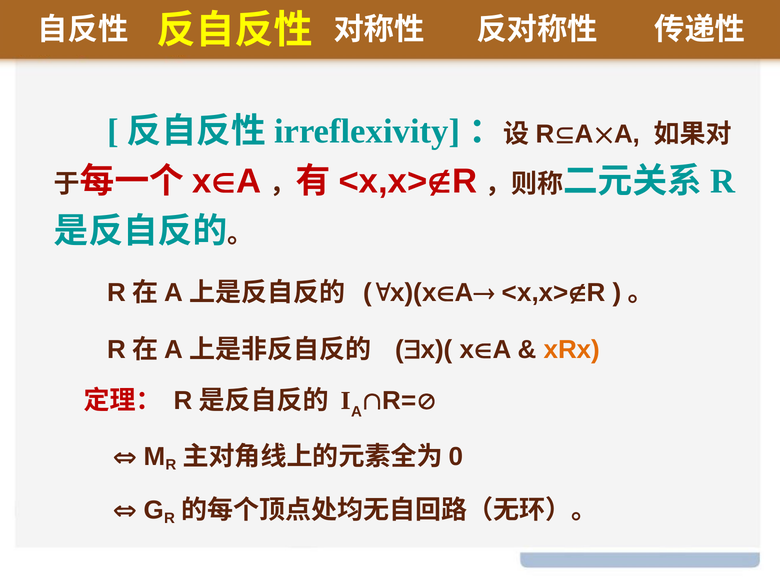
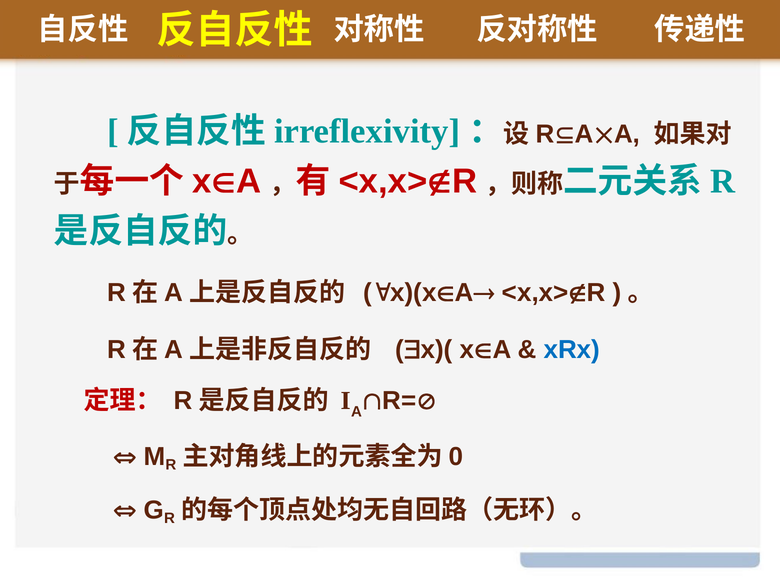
xRx colour: orange -> blue
